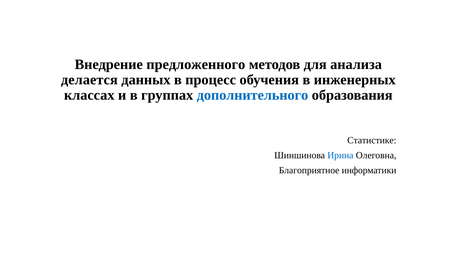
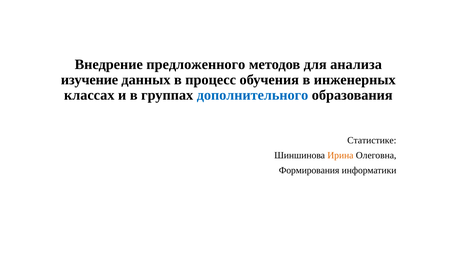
делается: делается -> изучение
Ирина colour: blue -> orange
Благоприятное: Благоприятное -> Формирования
